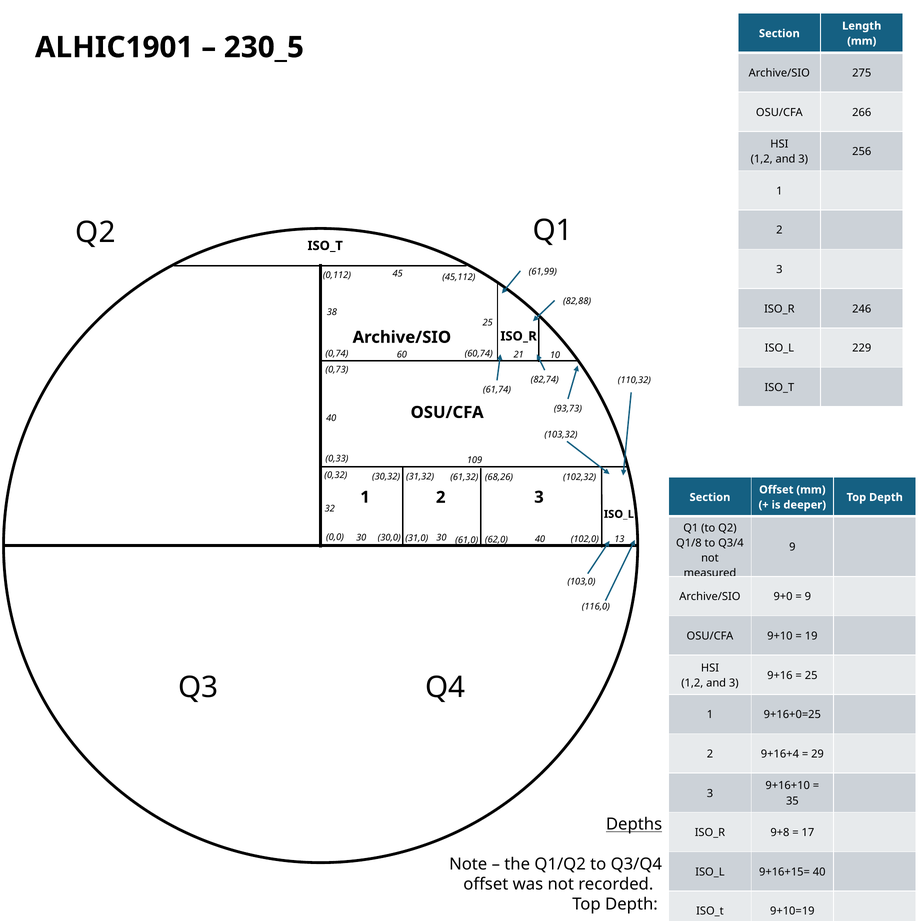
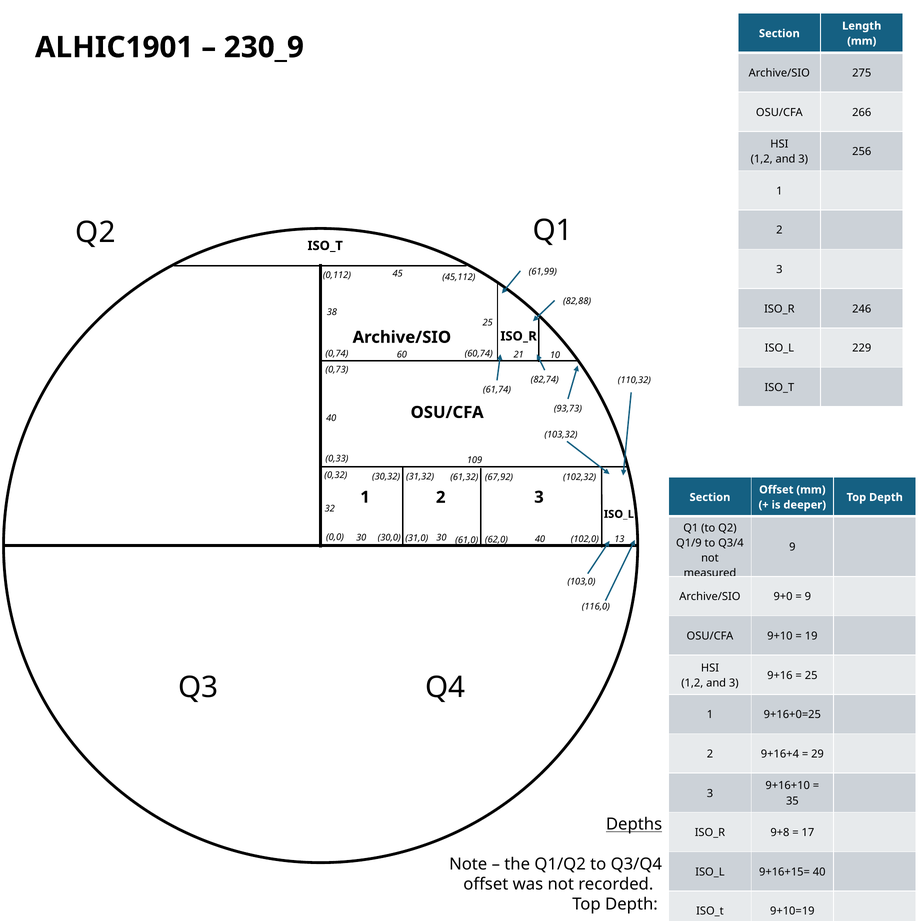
230_5: 230_5 -> 230_9
68,26: 68,26 -> 67,92
Q1/8: Q1/8 -> Q1/9
